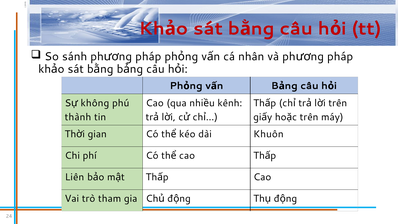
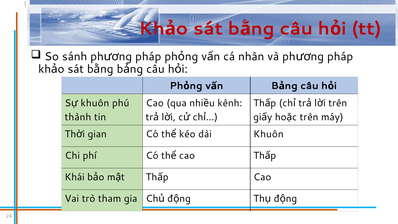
không at (95, 103): không -> khuôn
Liên: Liên -> Khái
